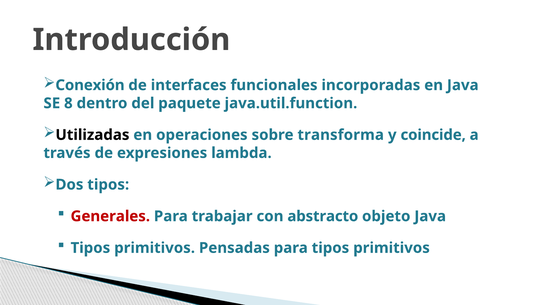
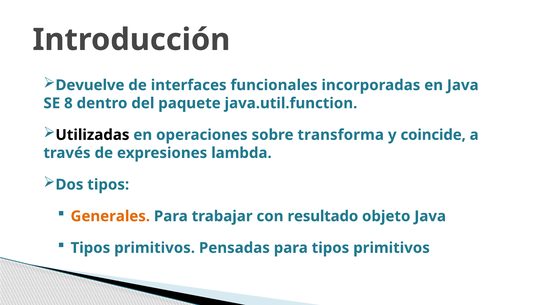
Conexión: Conexión -> Devuelve
Generales colour: red -> orange
abstracto: abstracto -> resultado
